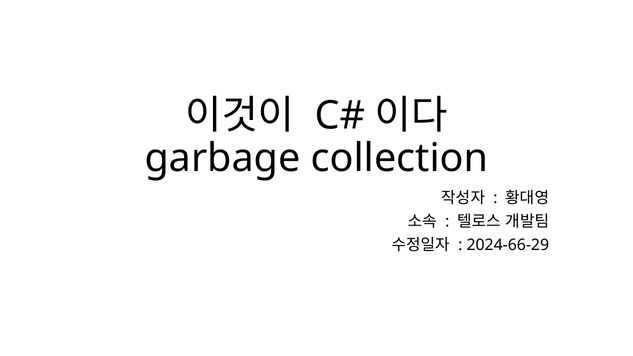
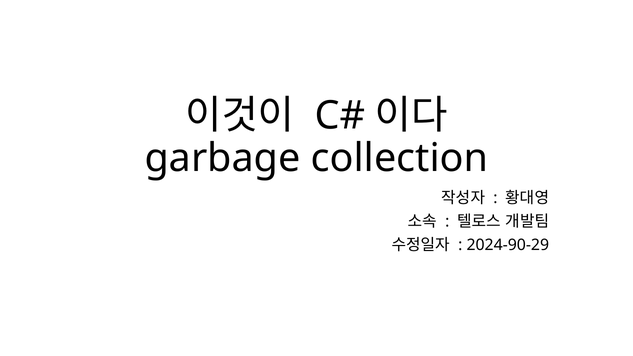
2024-66-29: 2024-66-29 -> 2024-90-29
